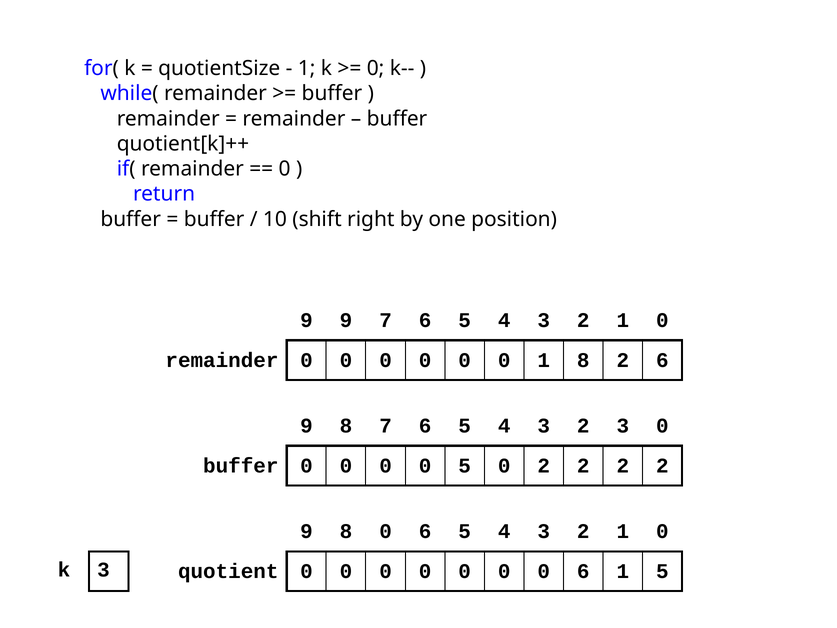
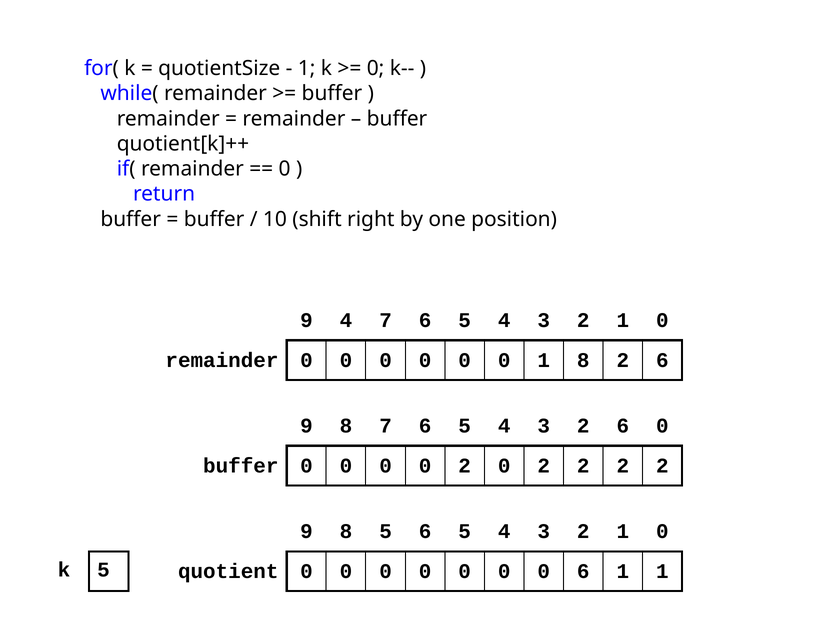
9 9: 9 -> 4
3 2 3: 3 -> 6
0 0 5: 5 -> 2
8 0: 0 -> 5
k 3: 3 -> 5
1 5: 5 -> 1
